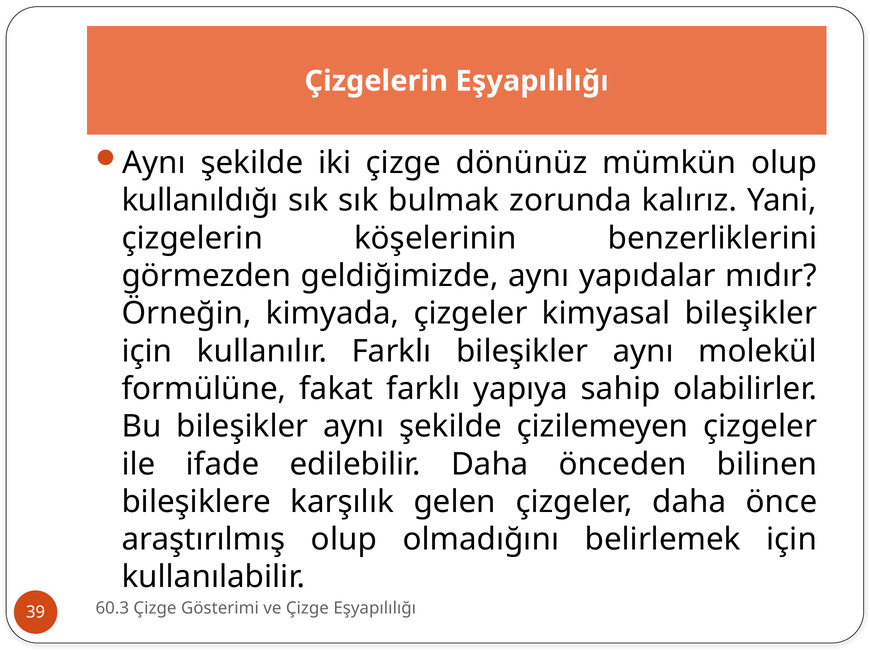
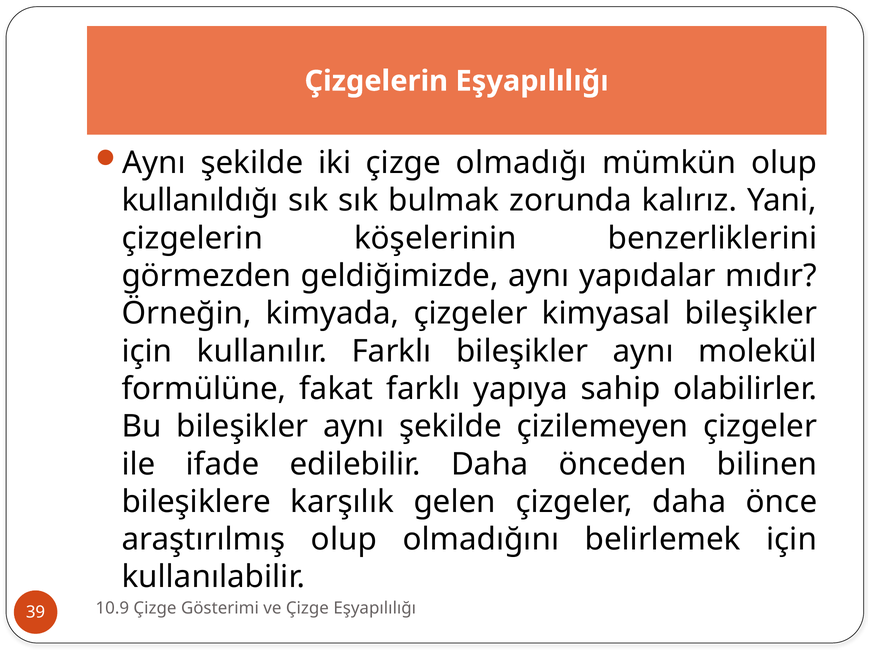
dönünüz: dönünüz -> olmadığı
60.3: 60.3 -> 10.9
